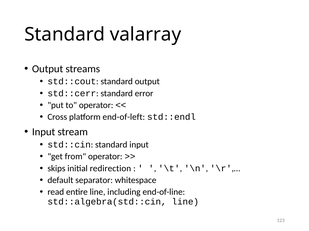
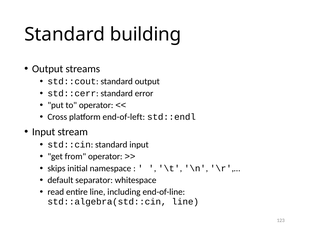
valarray: valarray -> building
redirection: redirection -> namespace
